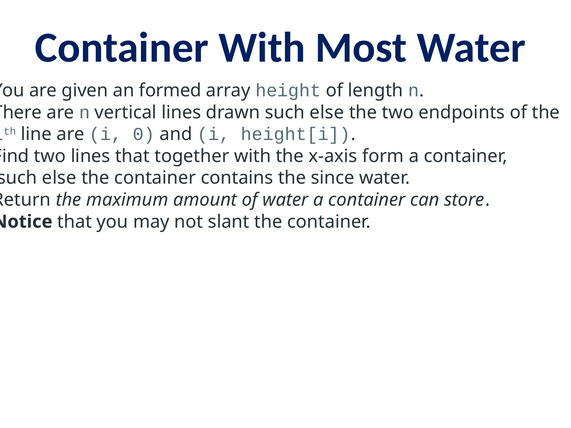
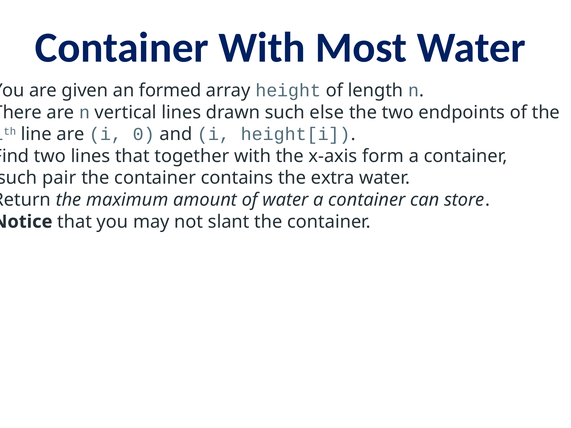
else at (59, 178): else -> pair
since: since -> extra
